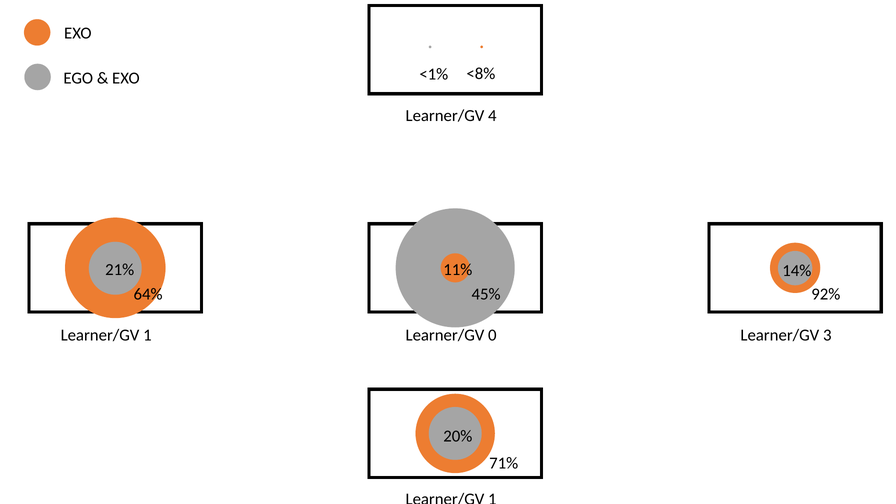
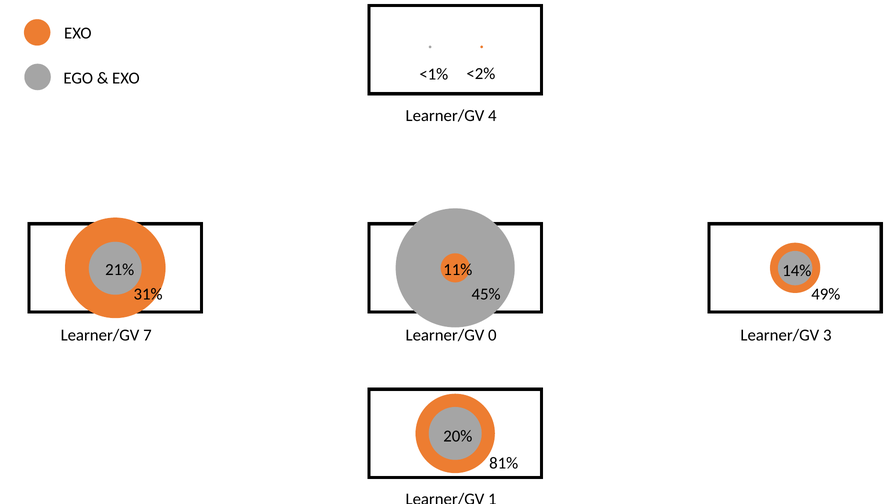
<8%: <8% -> <2%
64%: 64% -> 31%
92%: 92% -> 49%
1 at (147, 335): 1 -> 7
71%: 71% -> 81%
